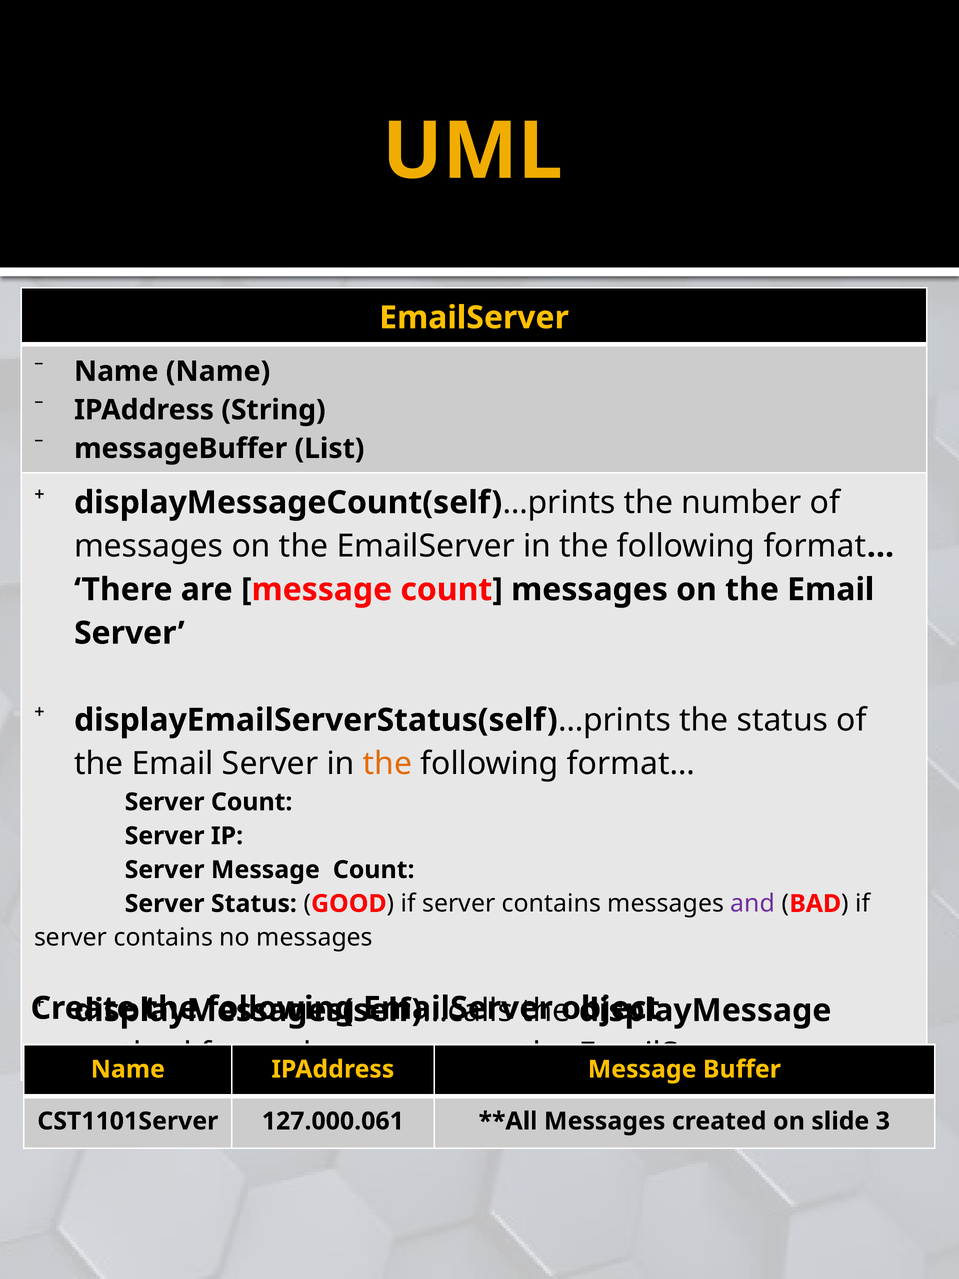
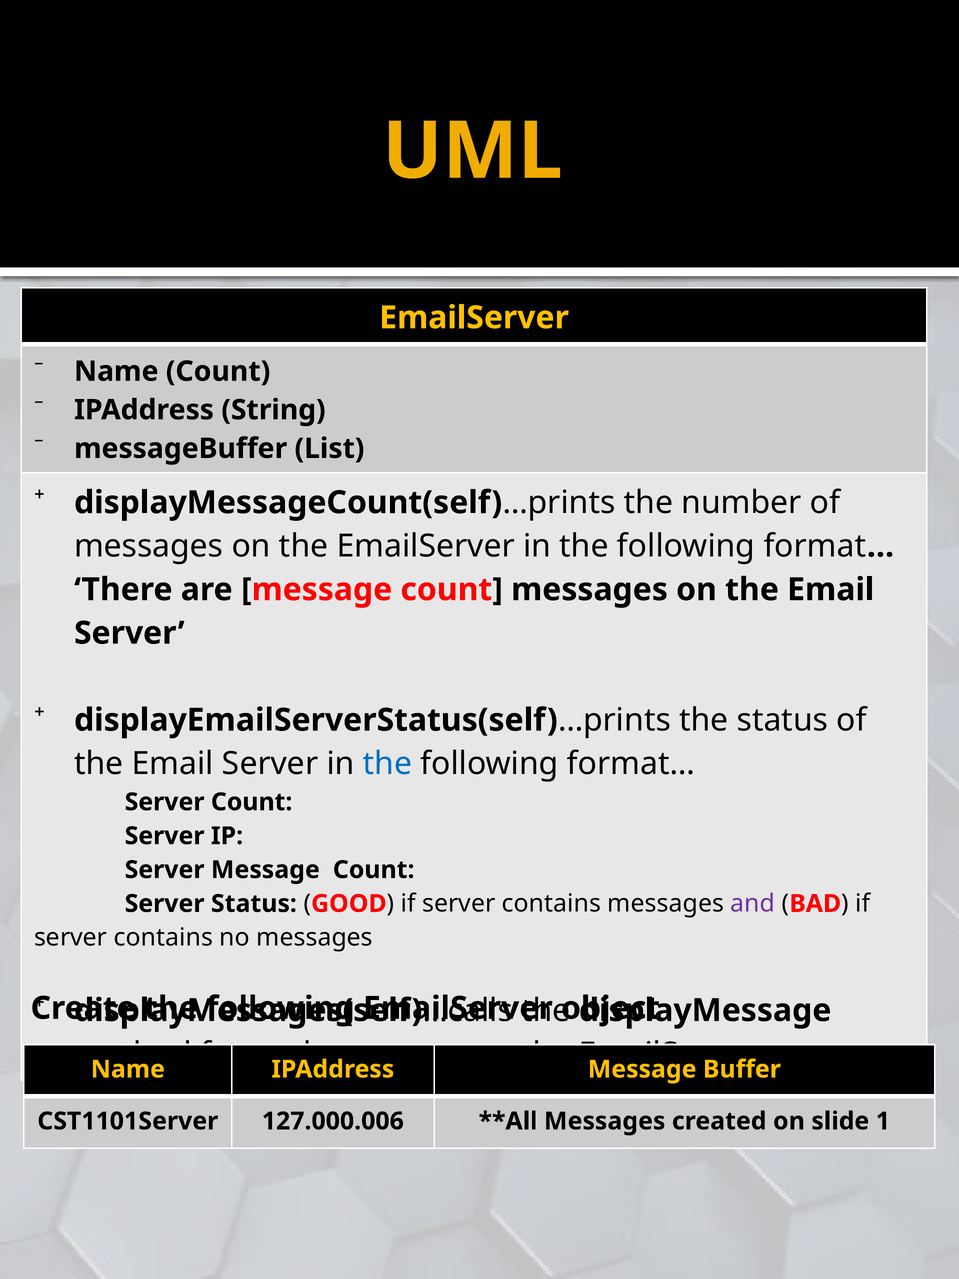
Name Name: Name -> Count
the at (387, 763) colour: orange -> blue
127.000.061: 127.000.061 -> 127.000.006
3: 3 -> 1
